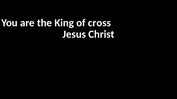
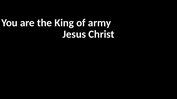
cross: cross -> army
